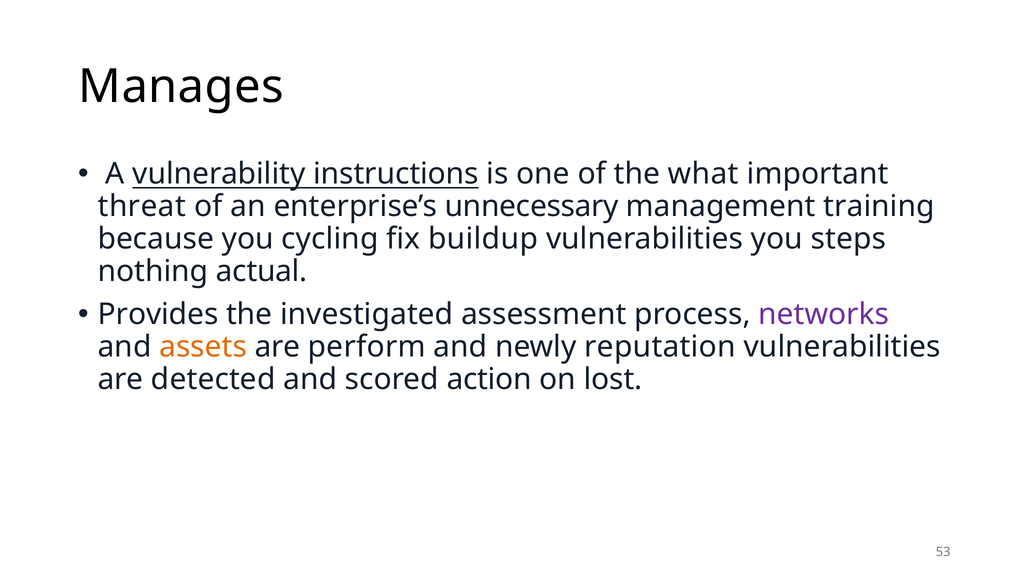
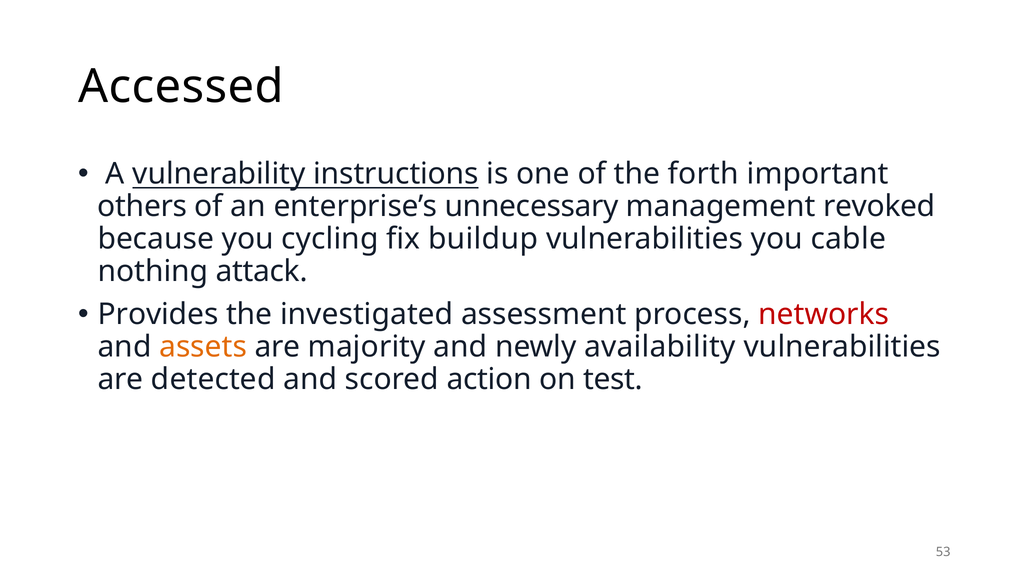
Manages: Manages -> Accessed
what: what -> forth
threat: threat -> others
training: training -> revoked
steps: steps -> cable
actual: actual -> attack
networks colour: purple -> red
perform: perform -> majority
reputation: reputation -> availability
lost: lost -> test
